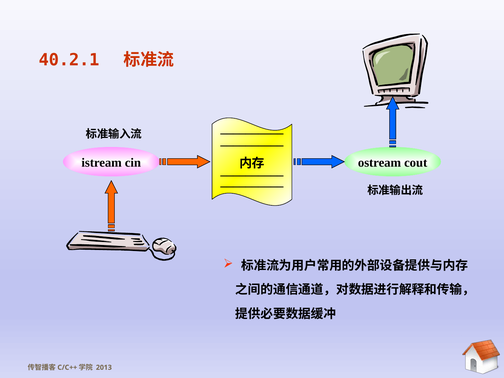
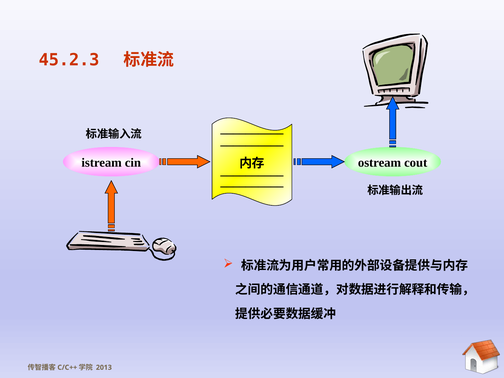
40.2.1: 40.2.1 -> 45.2.3
